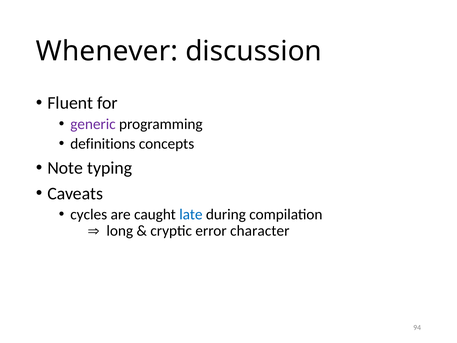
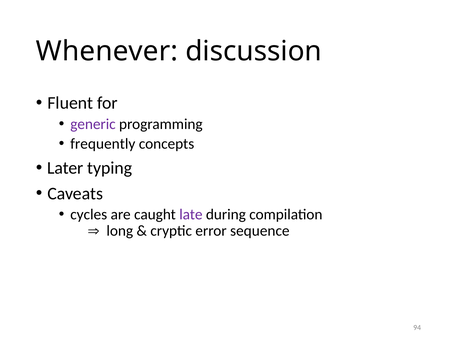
definitions: definitions -> frequently
Note: Note -> Later
late colour: blue -> purple
character: character -> sequence
